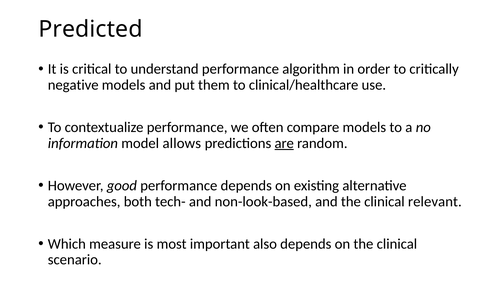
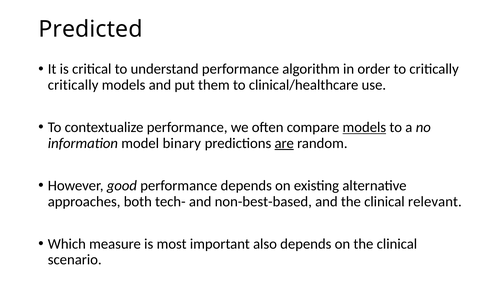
negative at (73, 85): negative -> critically
models at (364, 127) underline: none -> present
allows: allows -> binary
non-look-based: non-look-based -> non-best-based
